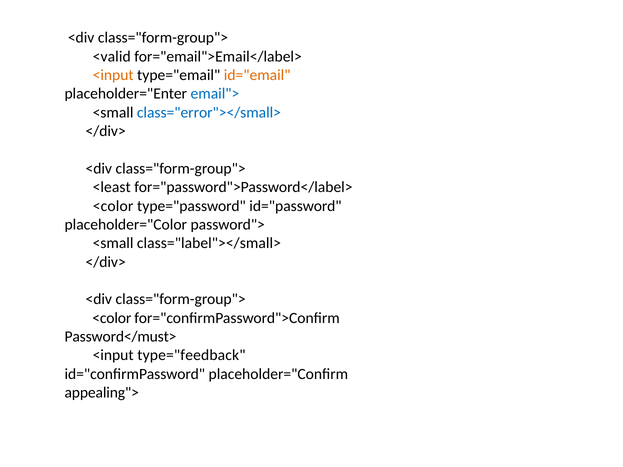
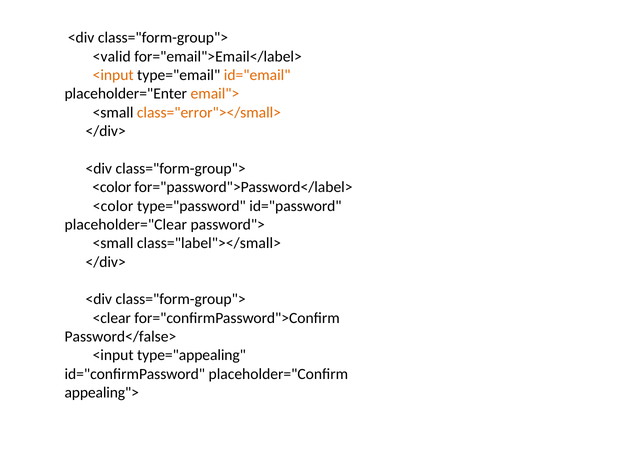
email"> colour: blue -> orange
class="error"></small> colour: blue -> orange
<least at (112, 187): <least -> <color
placeholder="Color: placeholder="Color -> placeholder="Clear
<color at (112, 318): <color -> <clear
Password</must>: Password</must> -> Password</false>
type="feedback: type="feedback -> type="appealing
